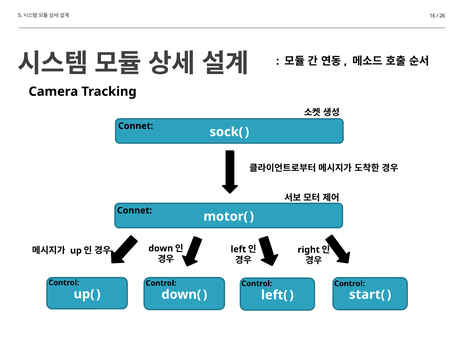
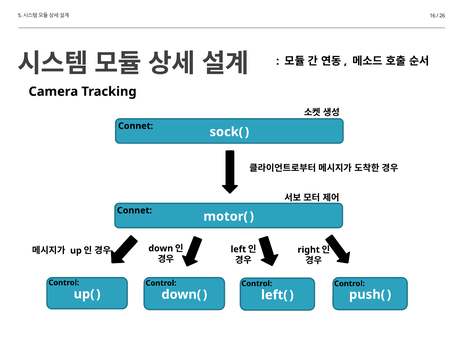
start(: start( -> push(
